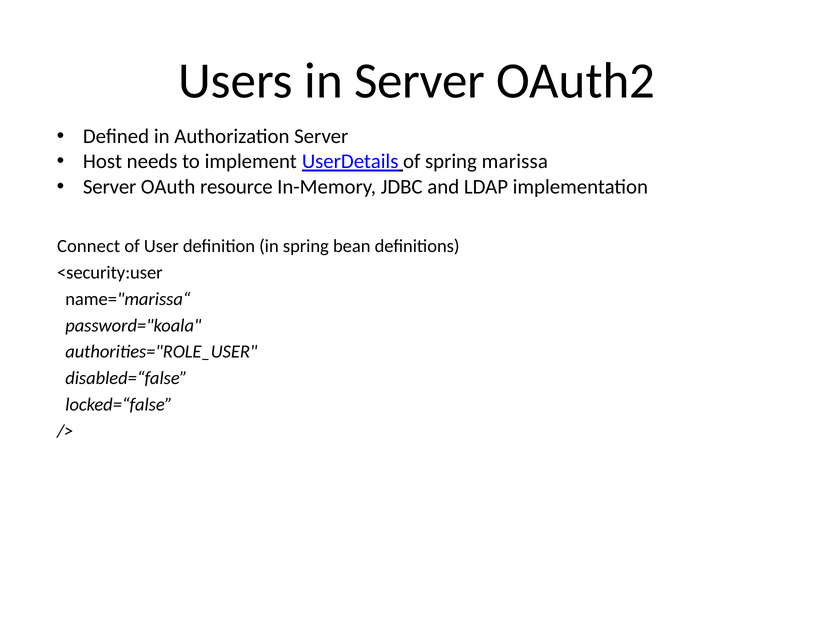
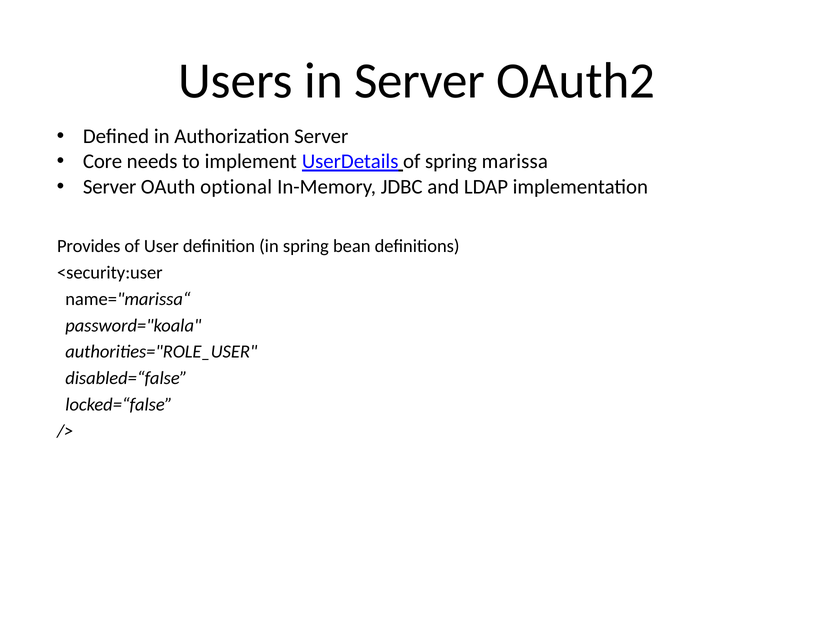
Host: Host -> Core
resource: resource -> optional
Connect: Connect -> Provides
